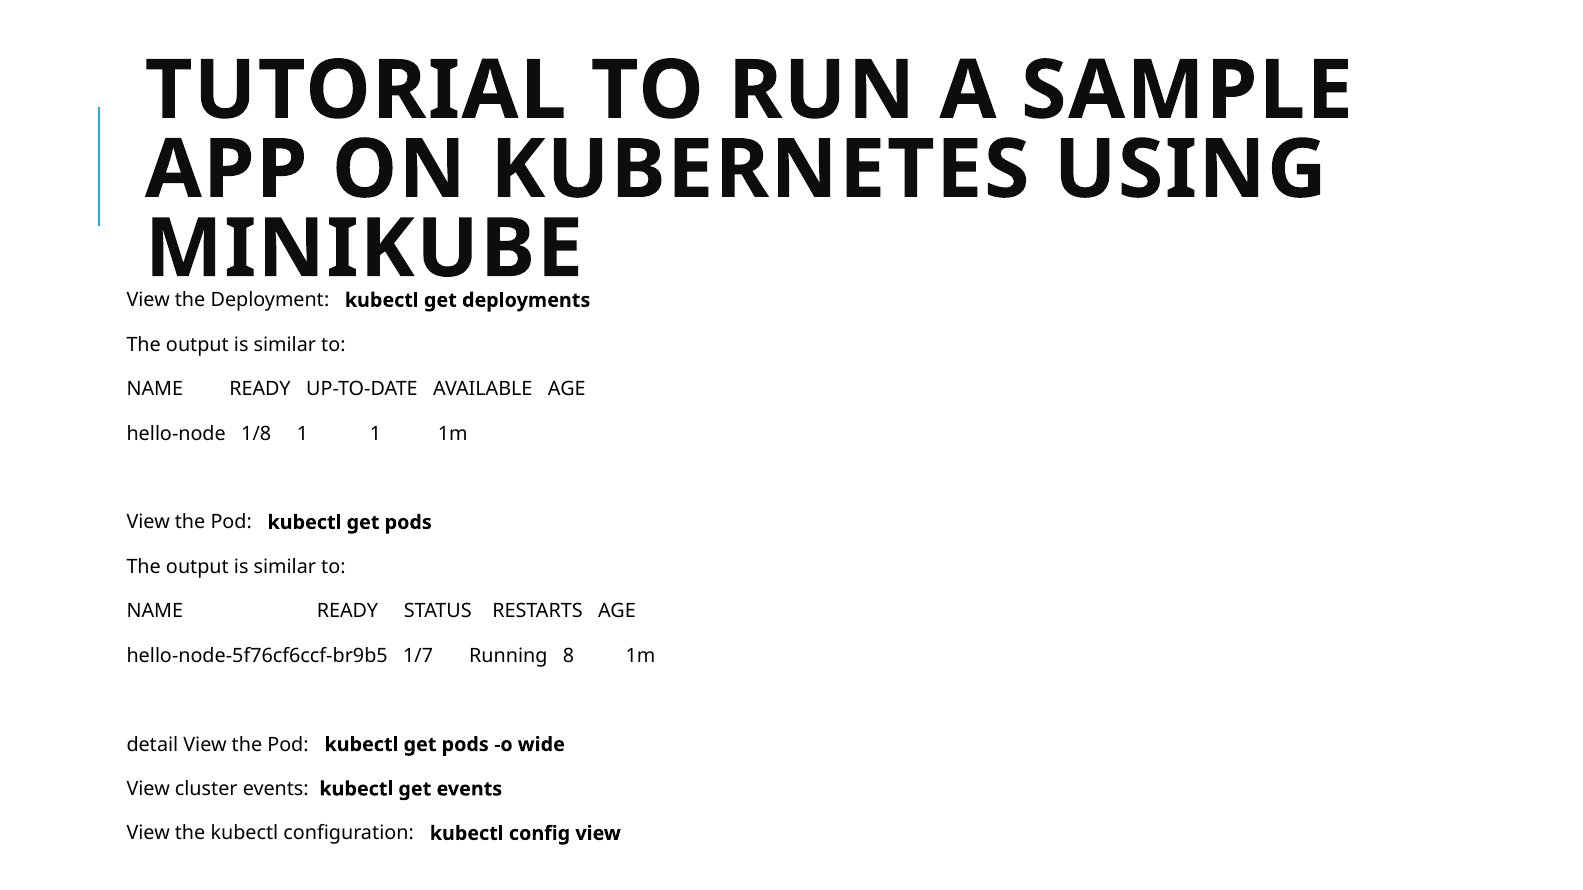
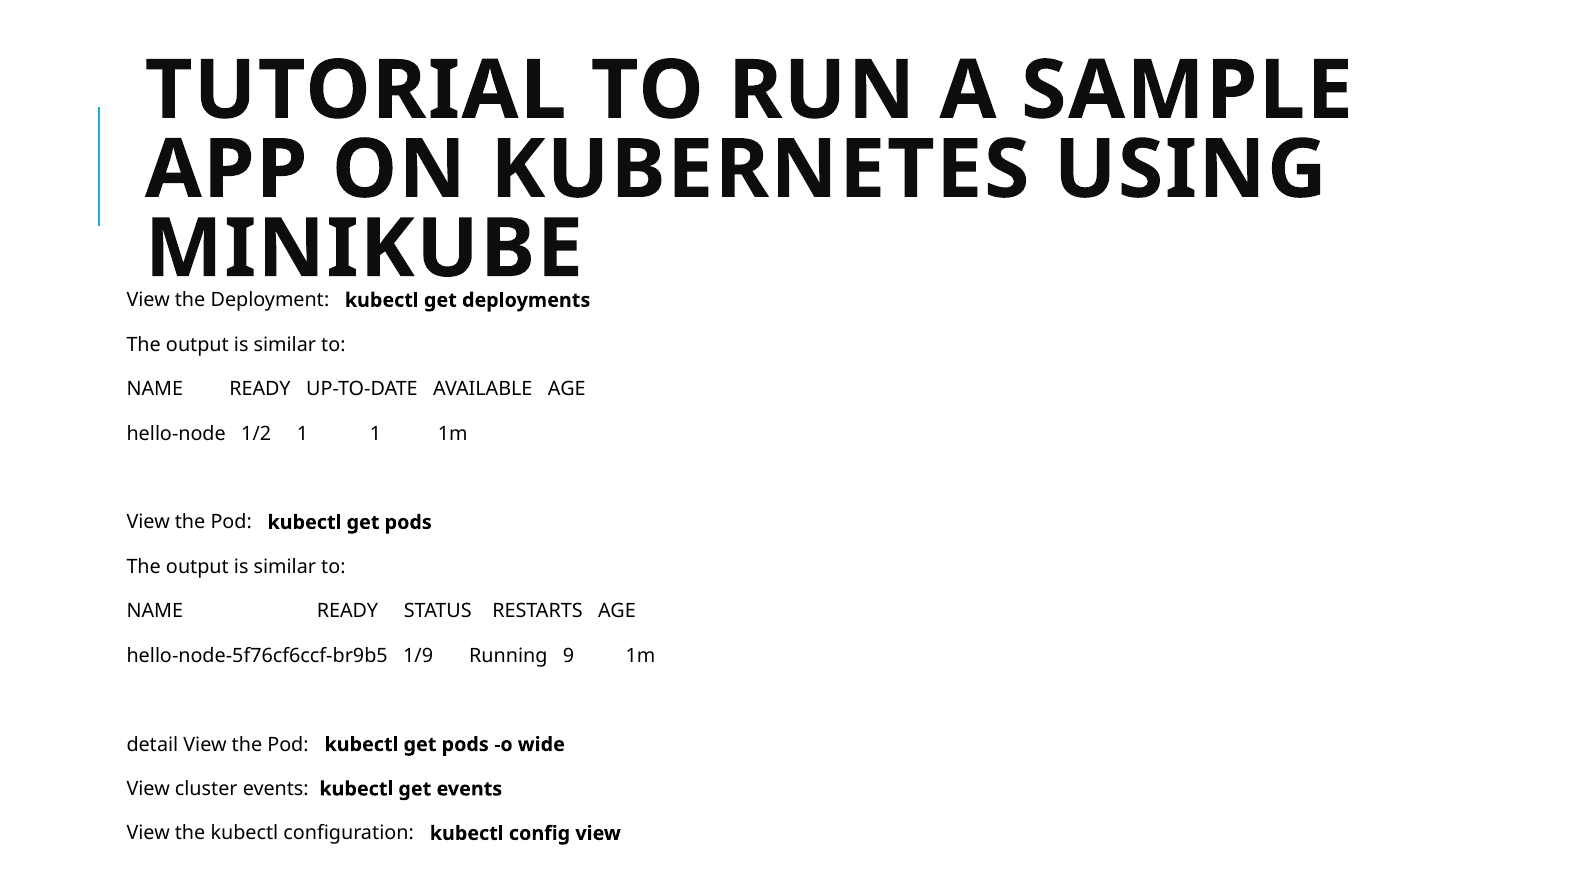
1/8: 1/8 -> 1/2
1/7: 1/7 -> 1/9
8: 8 -> 9
